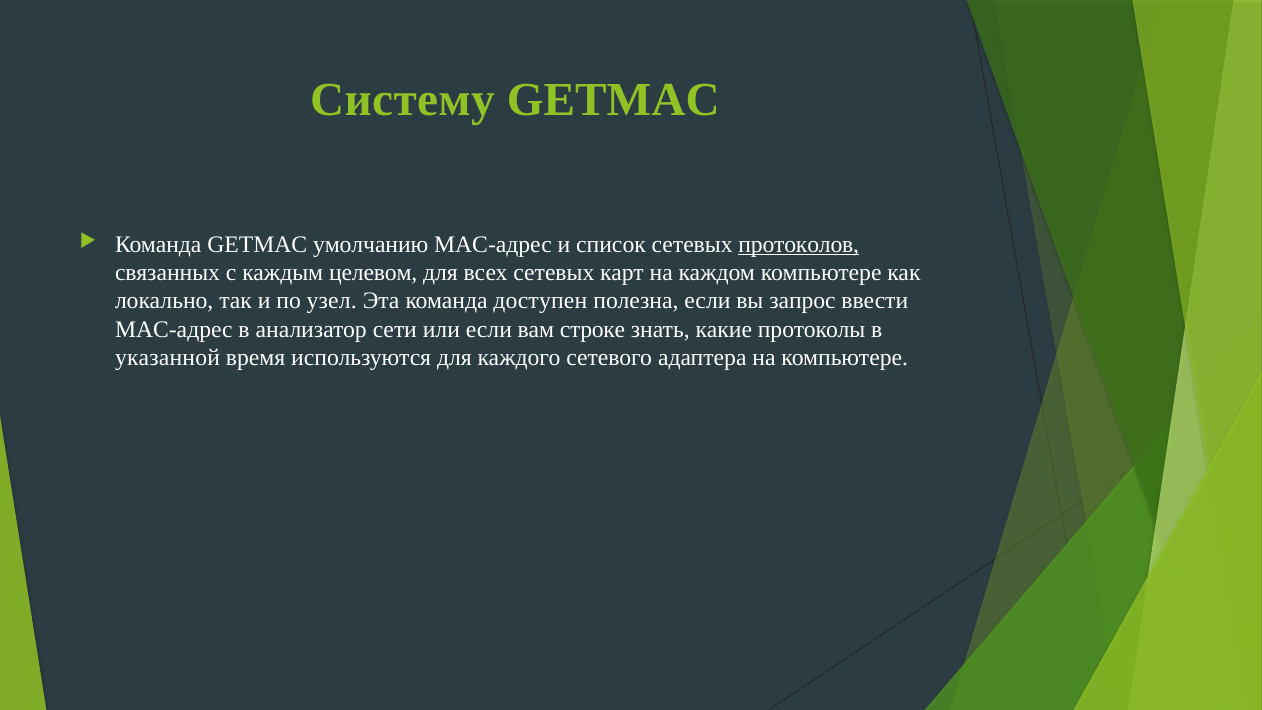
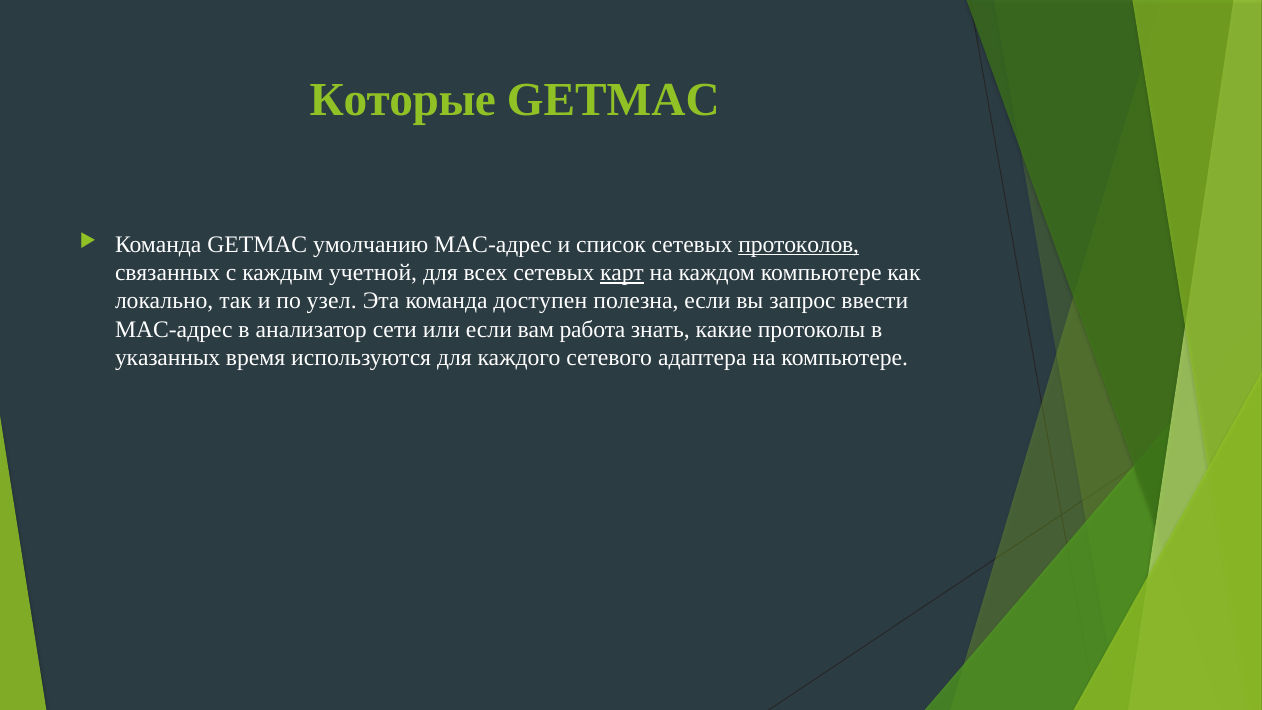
Систему: Систему -> Которые
целевом: целевом -> учетной
карт underline: none -> present
строке: строке -> работа
указанной: указанной -> указанных
